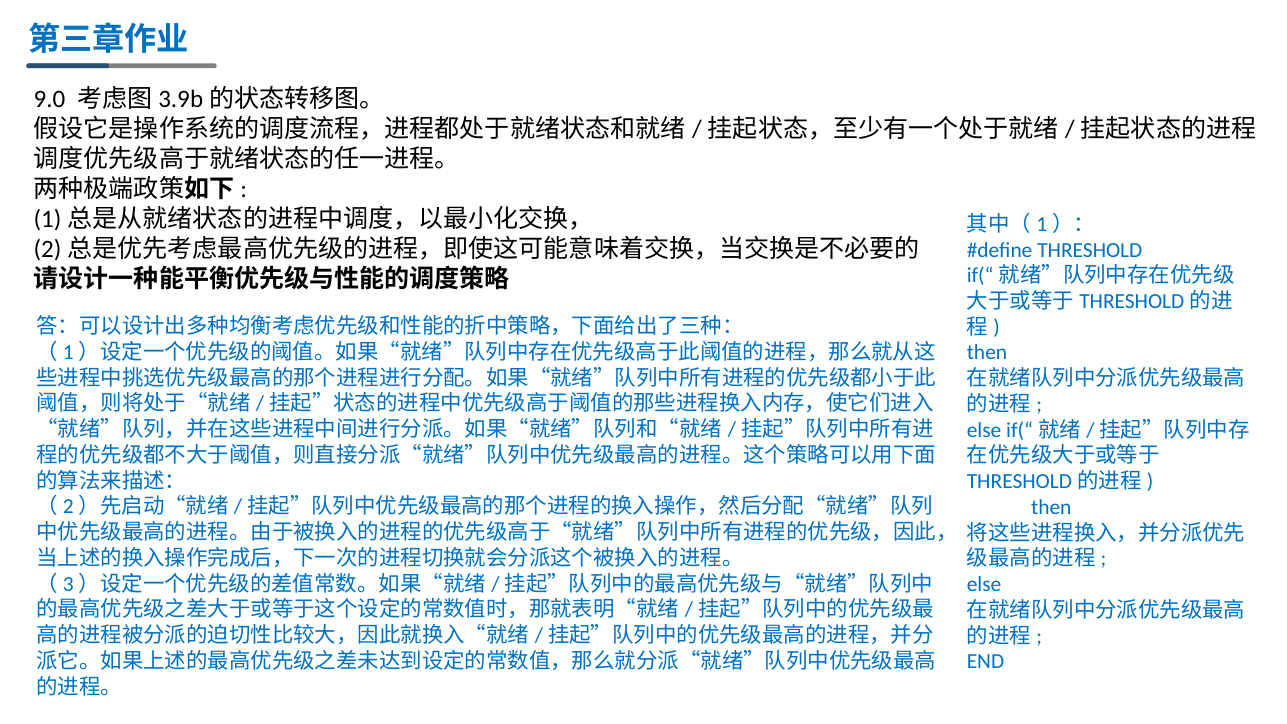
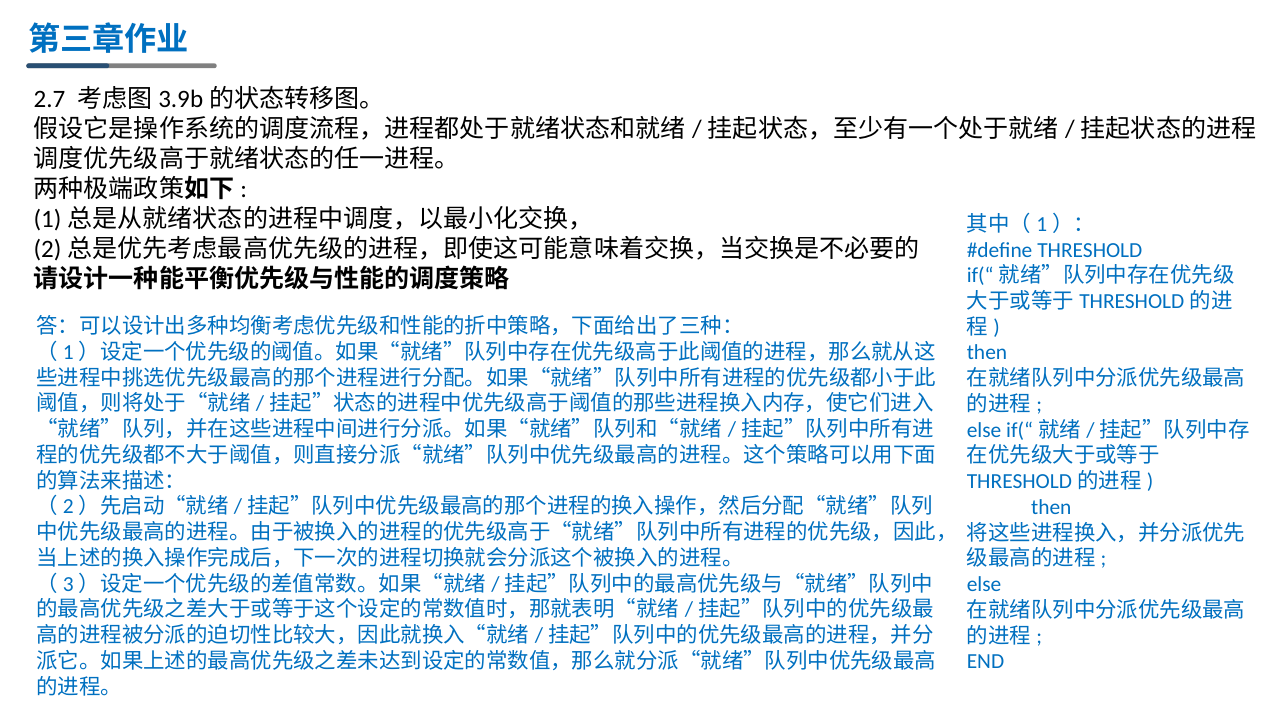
9.0: 9.0 -> 2.7
